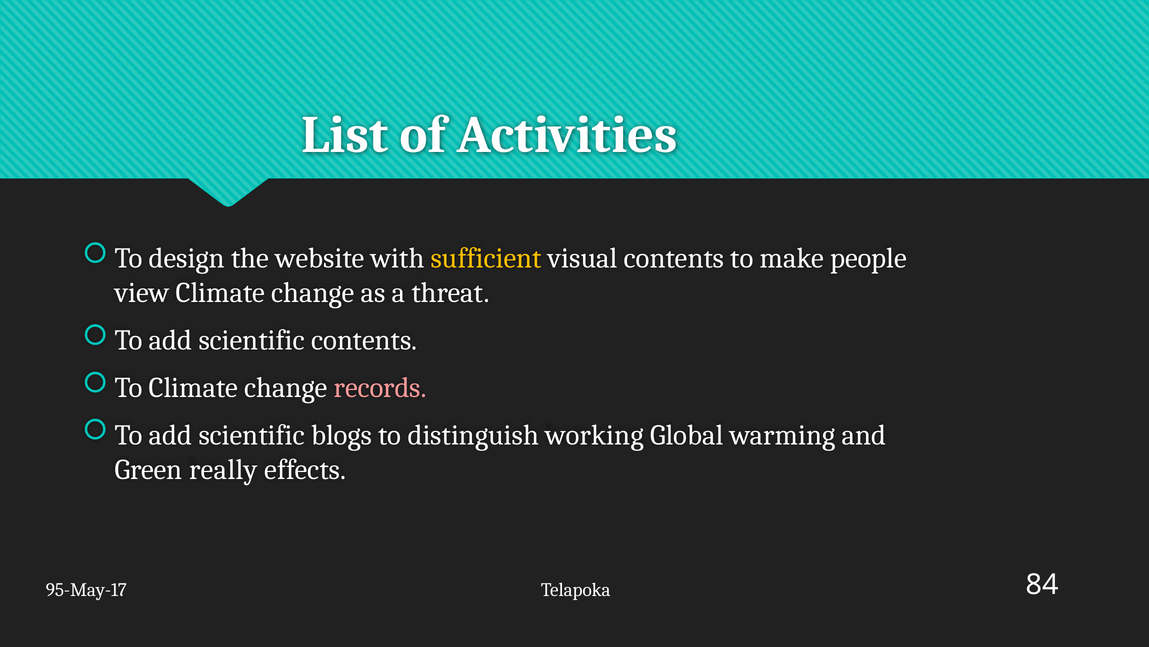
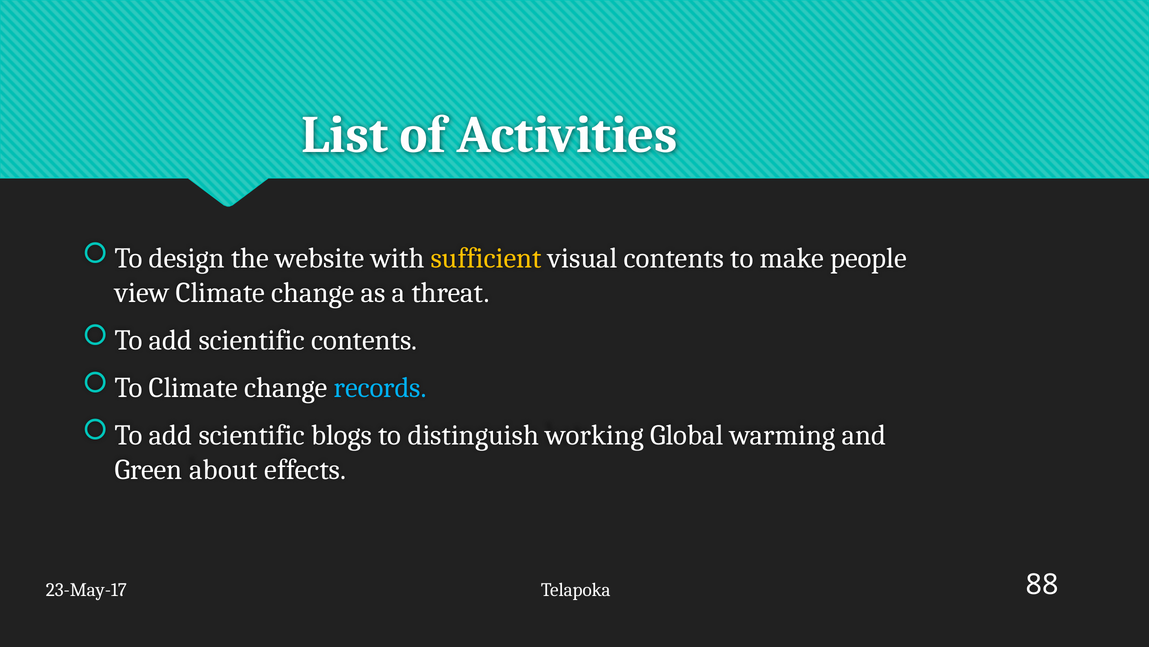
records colour: pink -> light blue
really: really -> about
95-May-17: 95-May-17 -> 23-May-17
84: 84 -> 88
